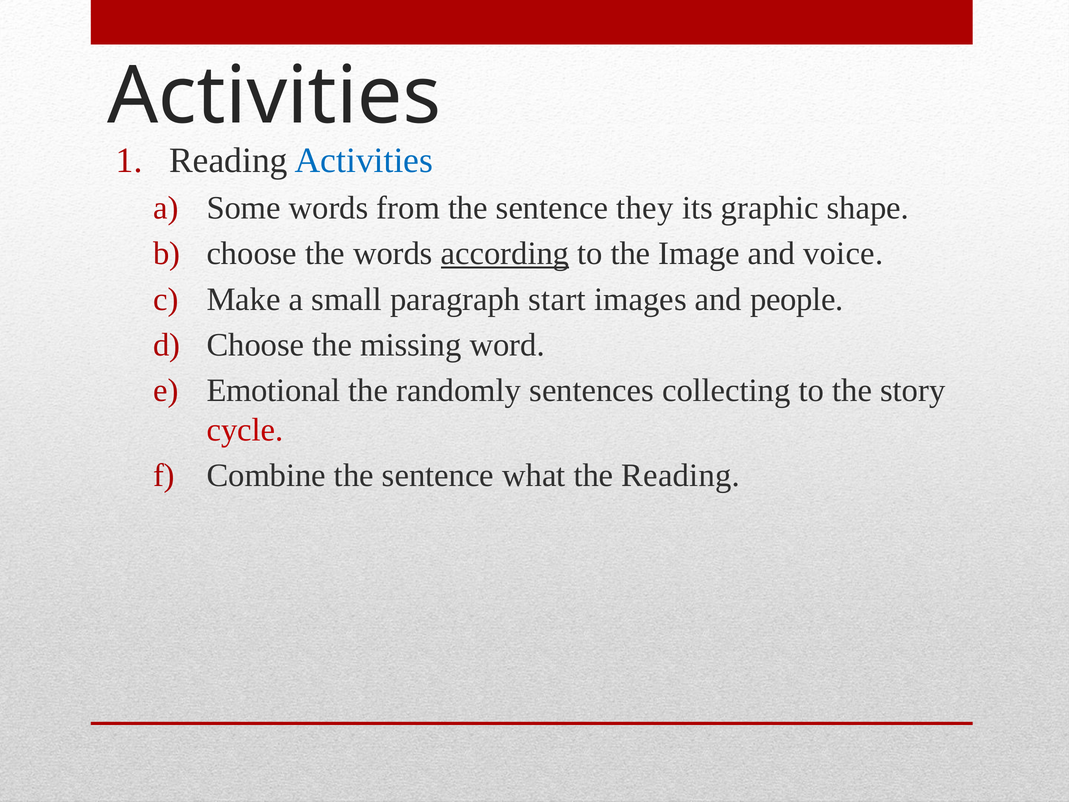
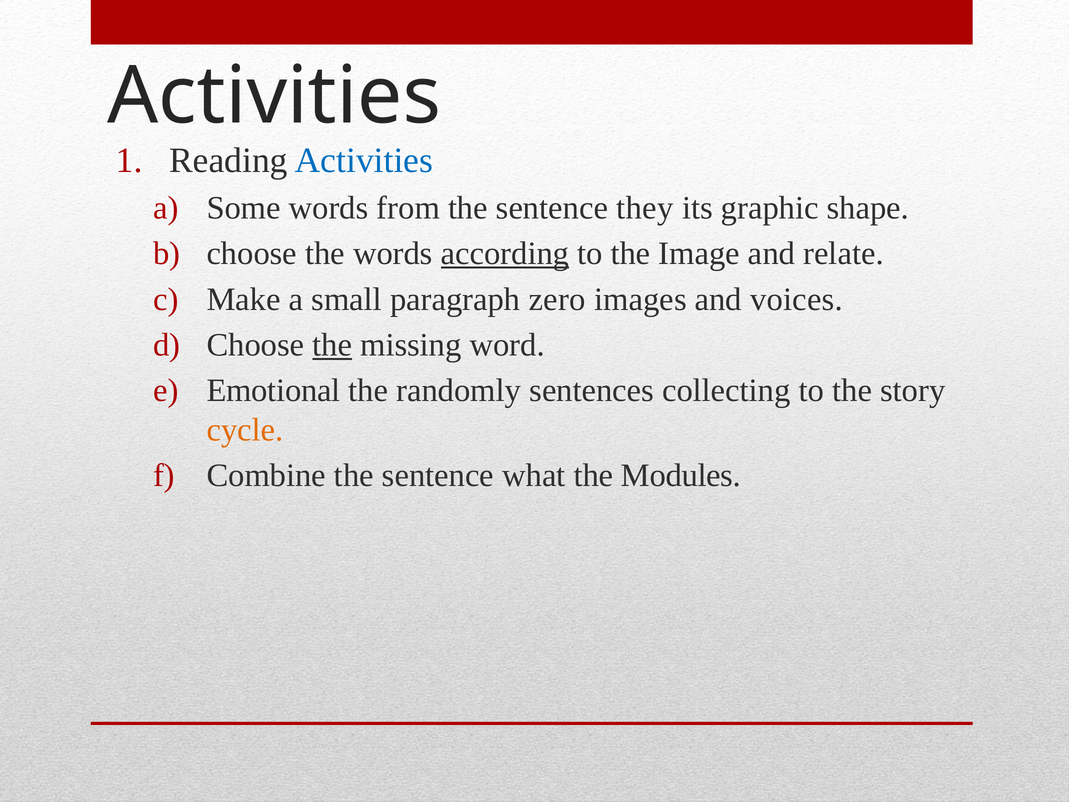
voice: voice -> relate
start: start -> zero
people: people -> voices
the at (332, 345) underline: none -> present
cycle colour: red -> orange
the Reading: Reading -> Modules
